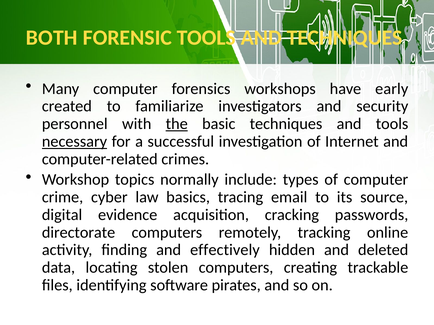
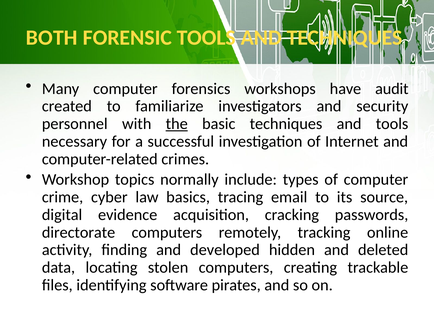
early: early -> audit
necessary underline: present -> none
effectively: effectively -> developed
